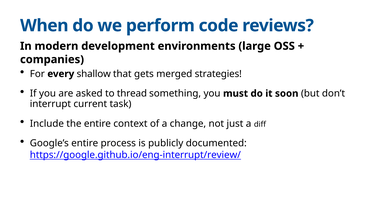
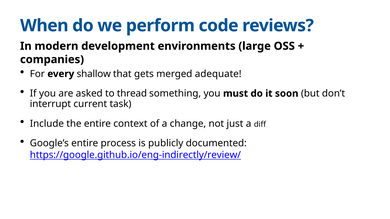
strategies: strategies -> adequate
https://google.github.io/eng-interrupt/review/: https://google.github.io/eng-interrupt/review/ -> https://google.github.io/eng-indirectly/review/
